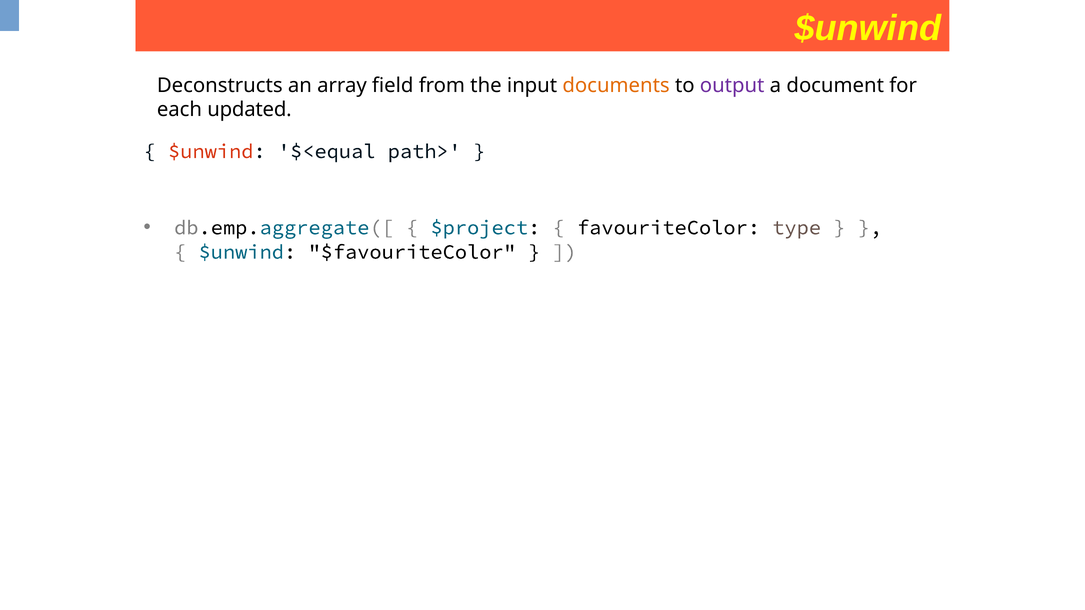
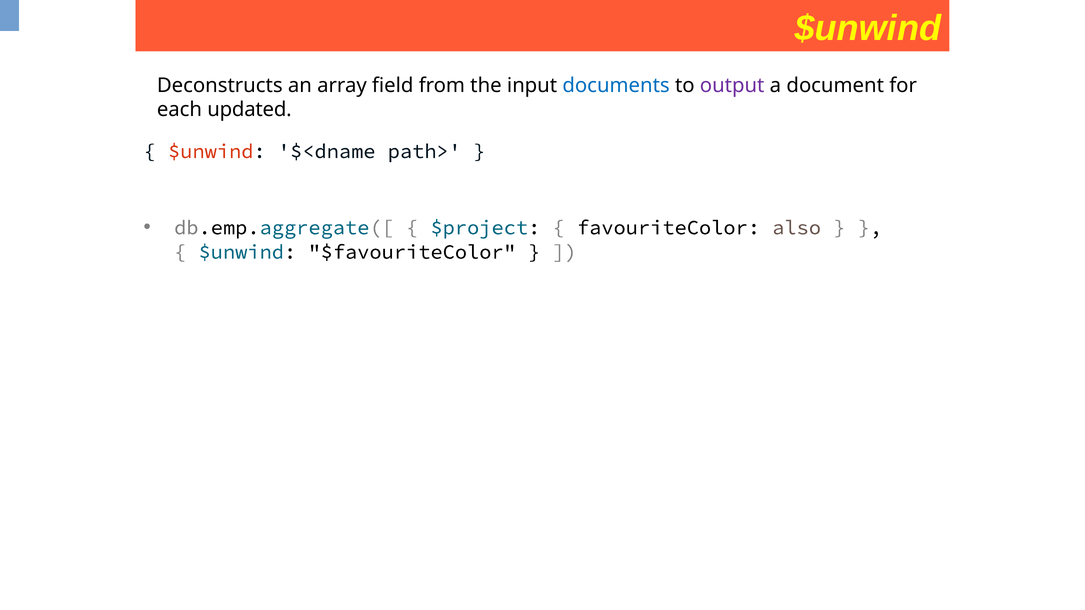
documents colour: orange -> blue
$<equal: $<equal -> $<dname
type: type -> also
